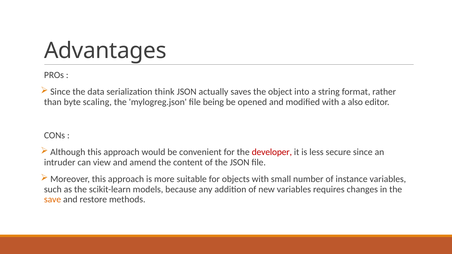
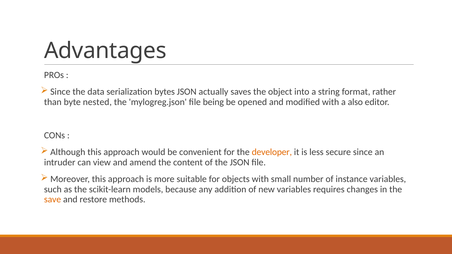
think: think -> bytes
scaling: scaling -> nested
developer colour: red -> orange
